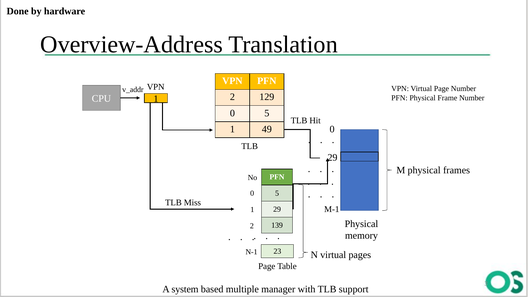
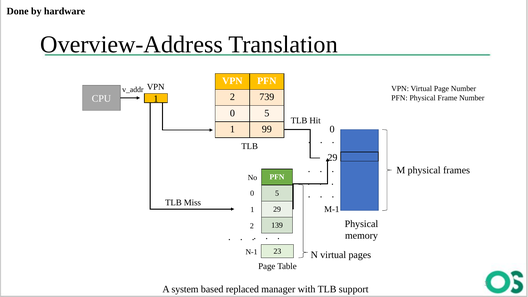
129: 129 -> 739
49: 49 -> 99
multiple: multiple -> replaced
